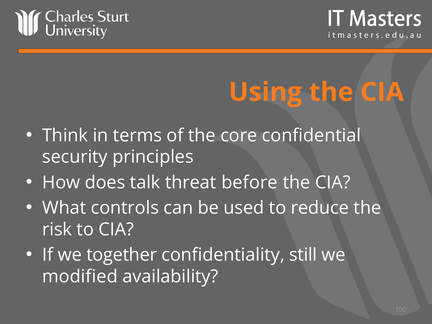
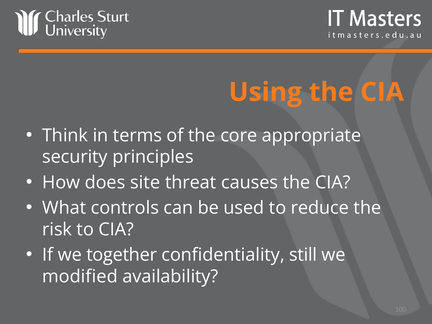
confidential: confidential -> appropriate
talk: talk -> site
before: before -> causes
